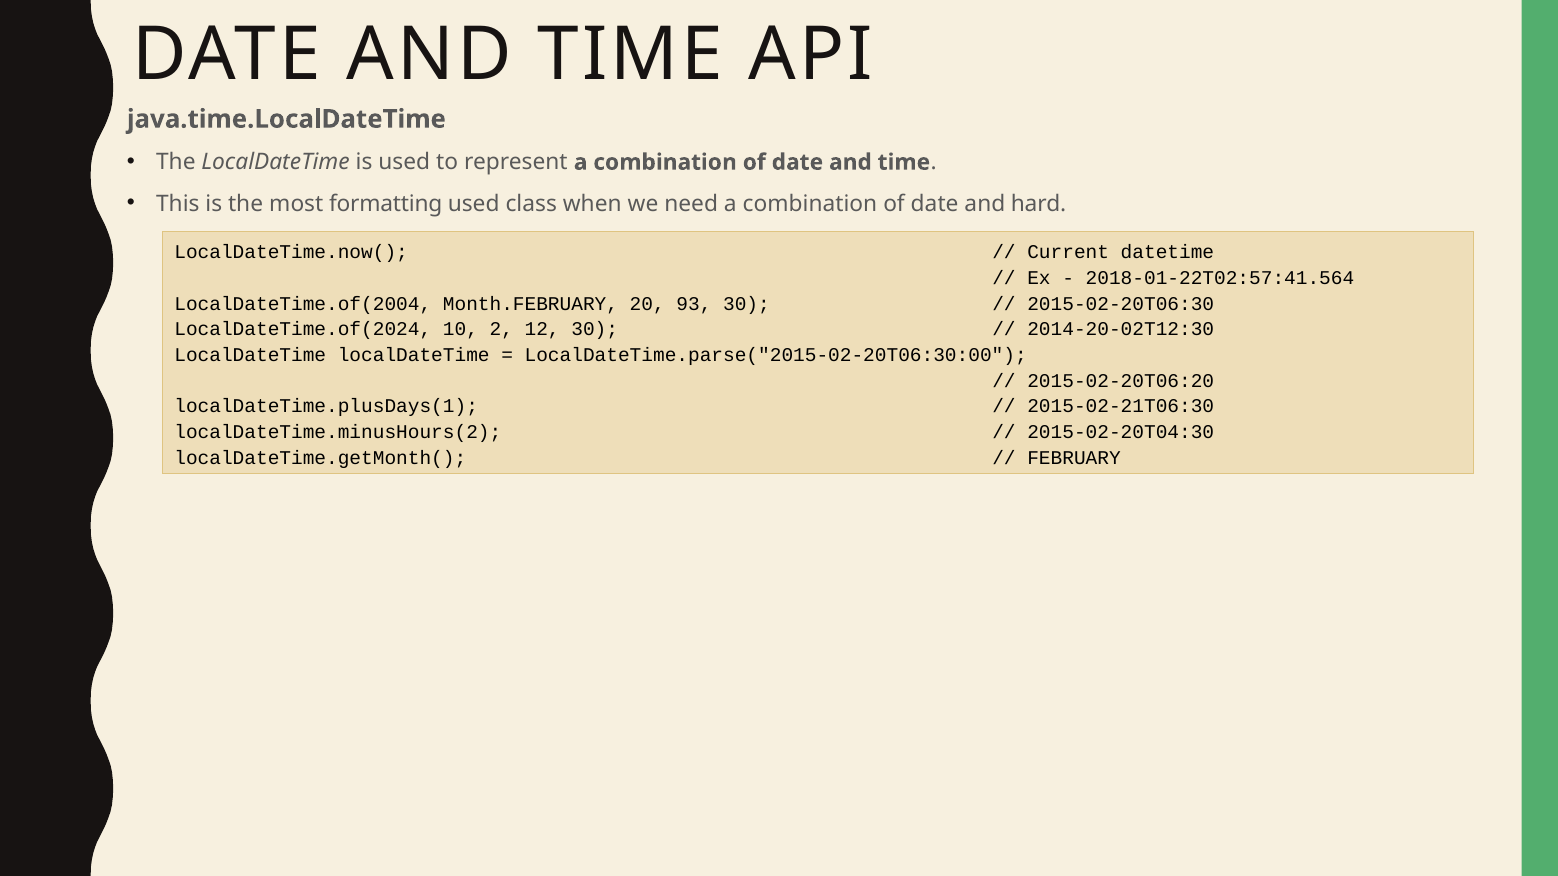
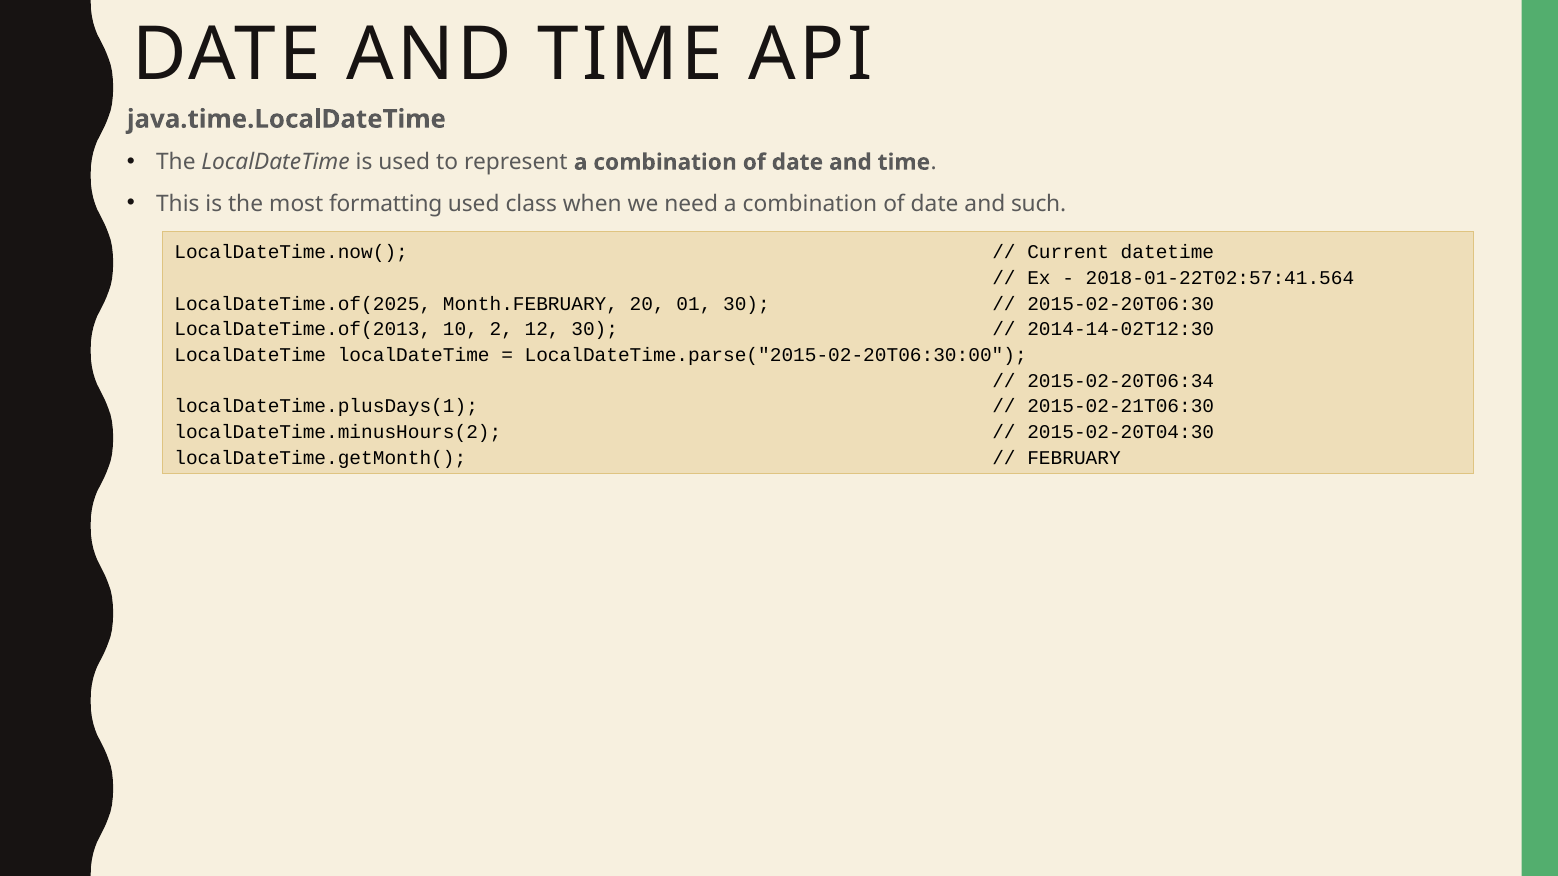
hard: hard -> such
LocalDateTime.of(2004: LocalDateTime.of(2004 -> LocalDateTime.of(2025
93: 93 -> 01
LocalDateTime.of(2024: LocalDateTime.of(2024 -> LocalDateTime.of(2013
2014-20-02T12:30: 2014-20-02T12:30 -> 2014-14-02T12:30
2015-02-20T06:20: 2015-02-20T06:20 -> 2015-02-20T06:34
